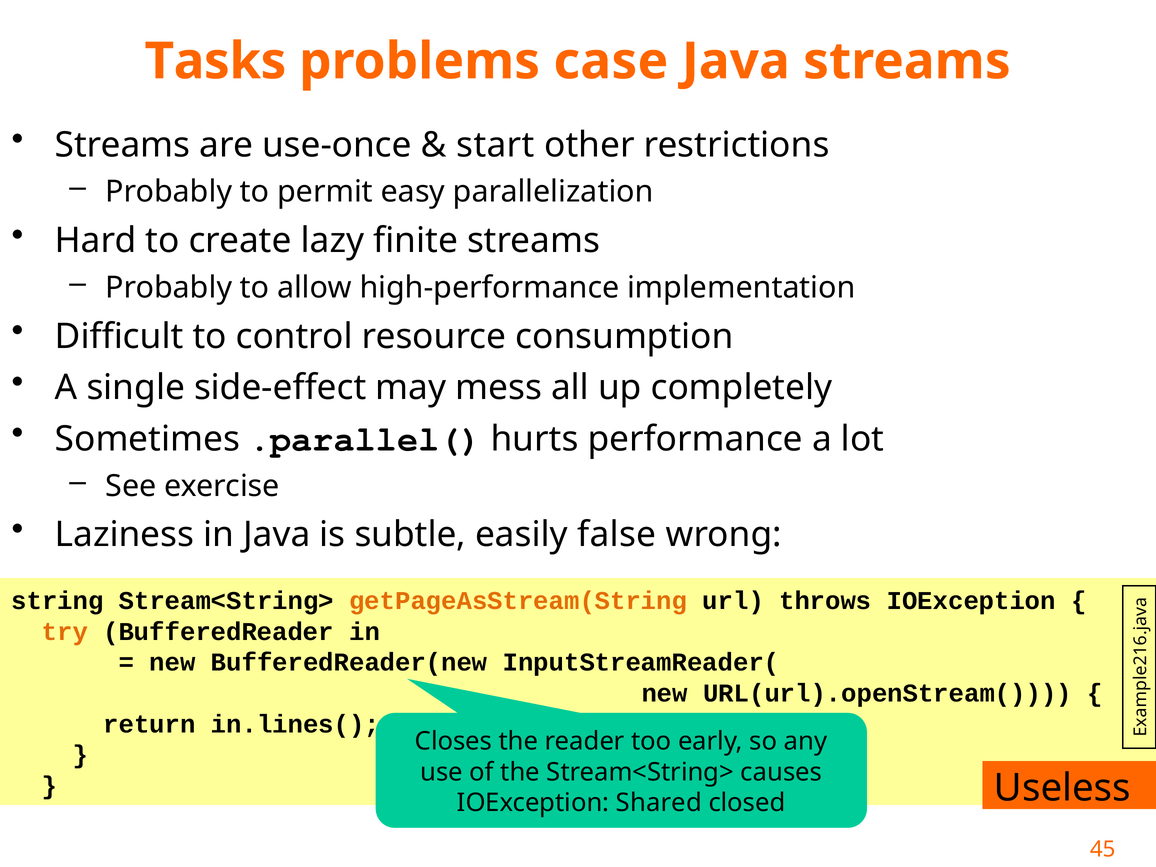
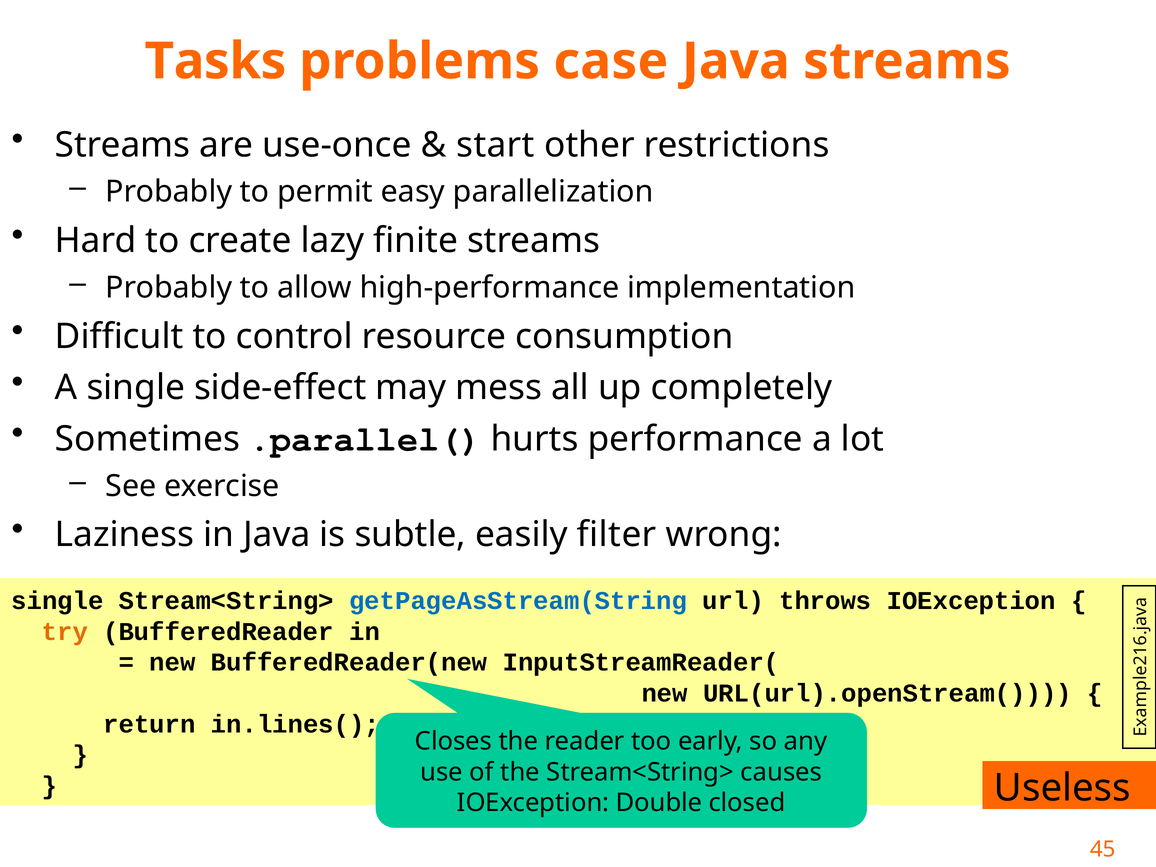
false: false -> filter
string at (57, 601): string -> single
getPageAsStream(String colour: orange -> blue
Shared: Shared -> Double
